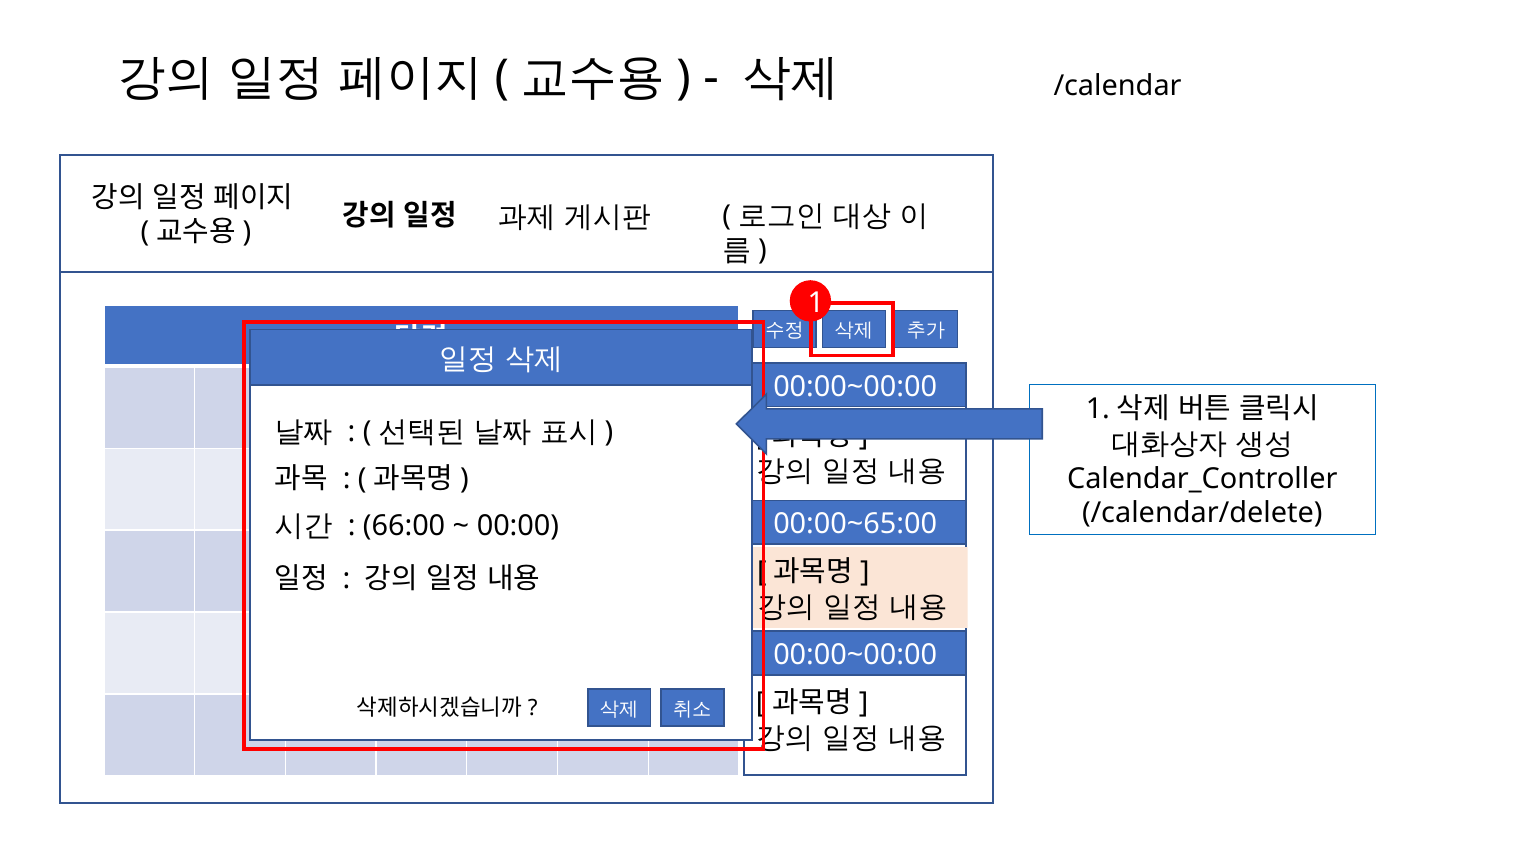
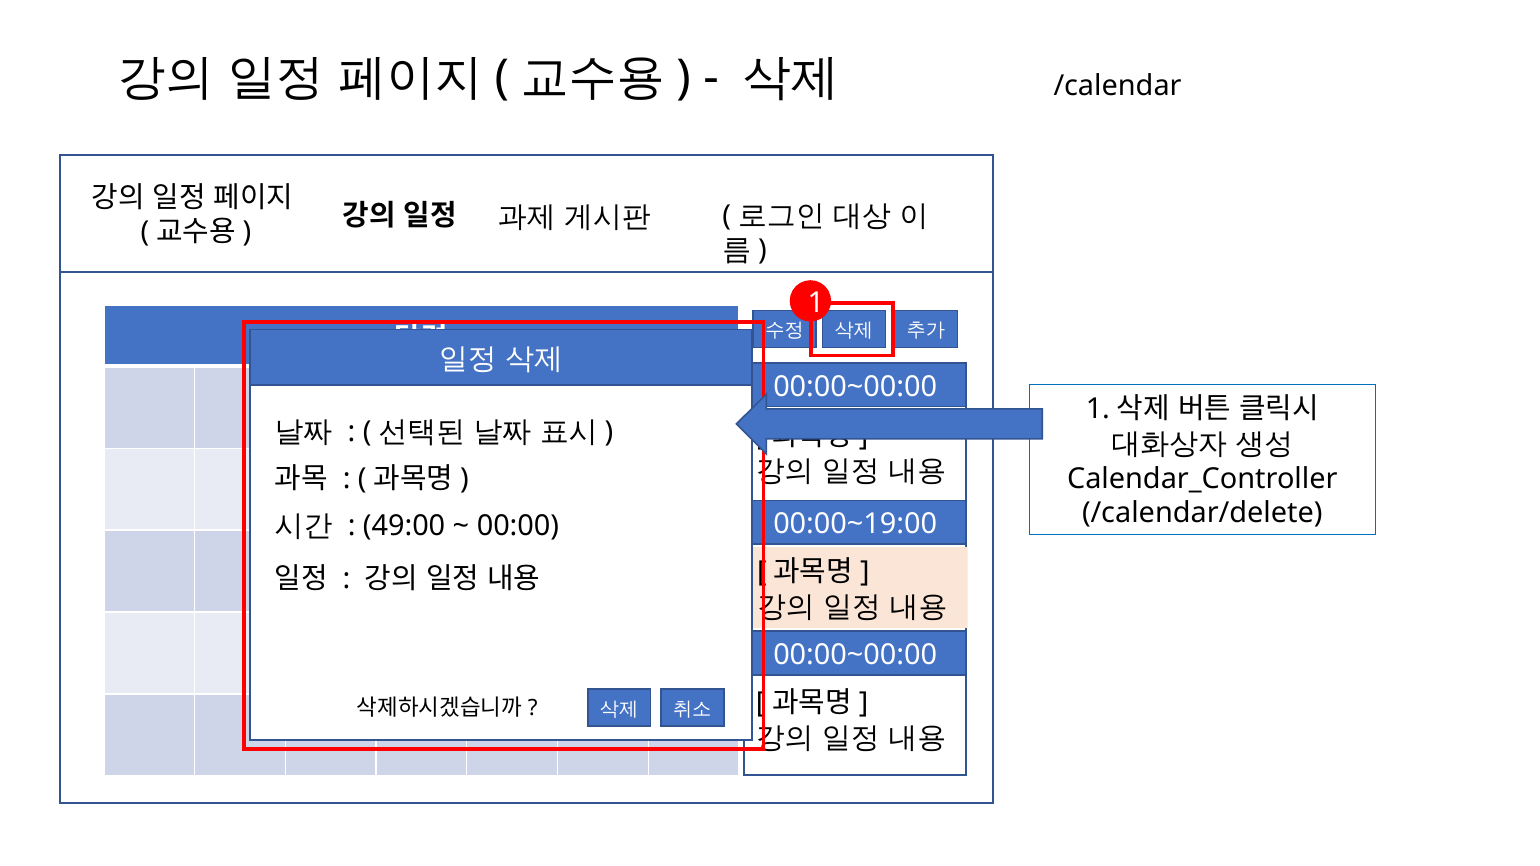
66:00: 66:00 -> 49:00
00:00~65:00: 00:00~65:00 -> 00:00~19:00
